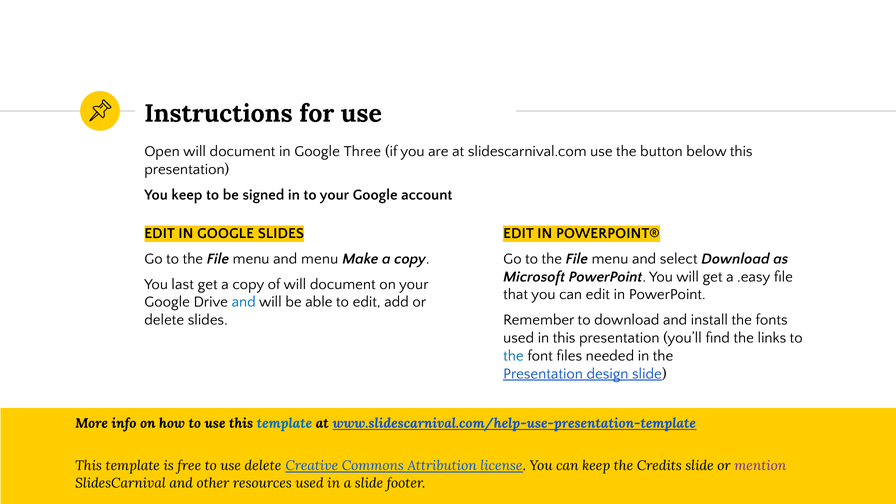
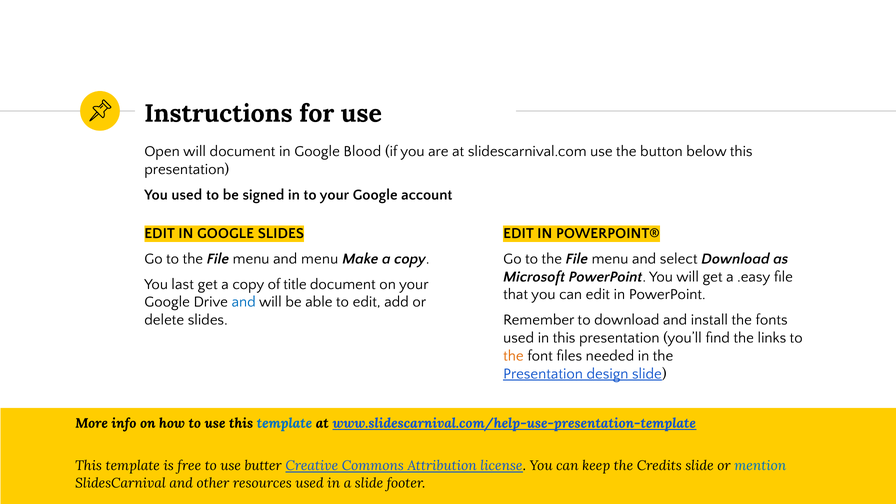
Three: Three -> Blood
You keep: keep -> used
of will: will -> title
the at (513, 356) colour: blue -> orange
use delete: delete -> butter
mention colour: purple -> blue
